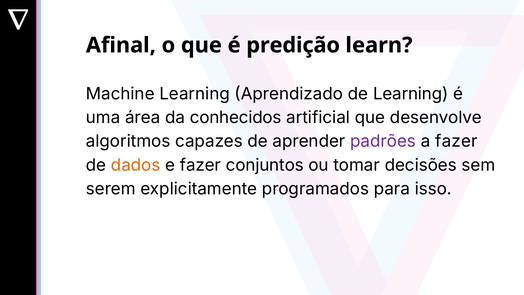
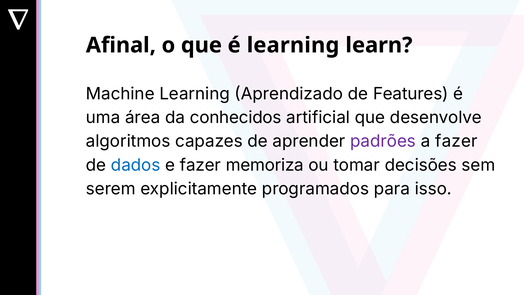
é predição: predição -> learning
de Learning: Learning -> Features
dados colour: orange -> blue
conjuntos: conjuntos -> memoriza
